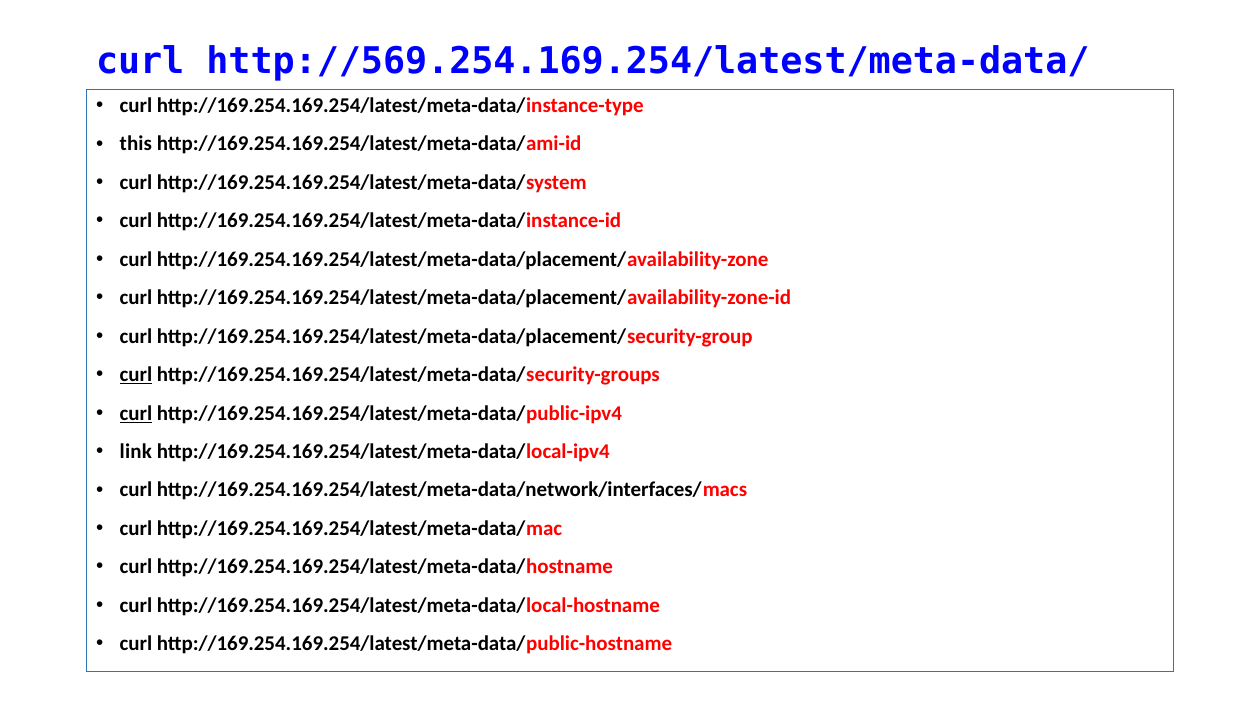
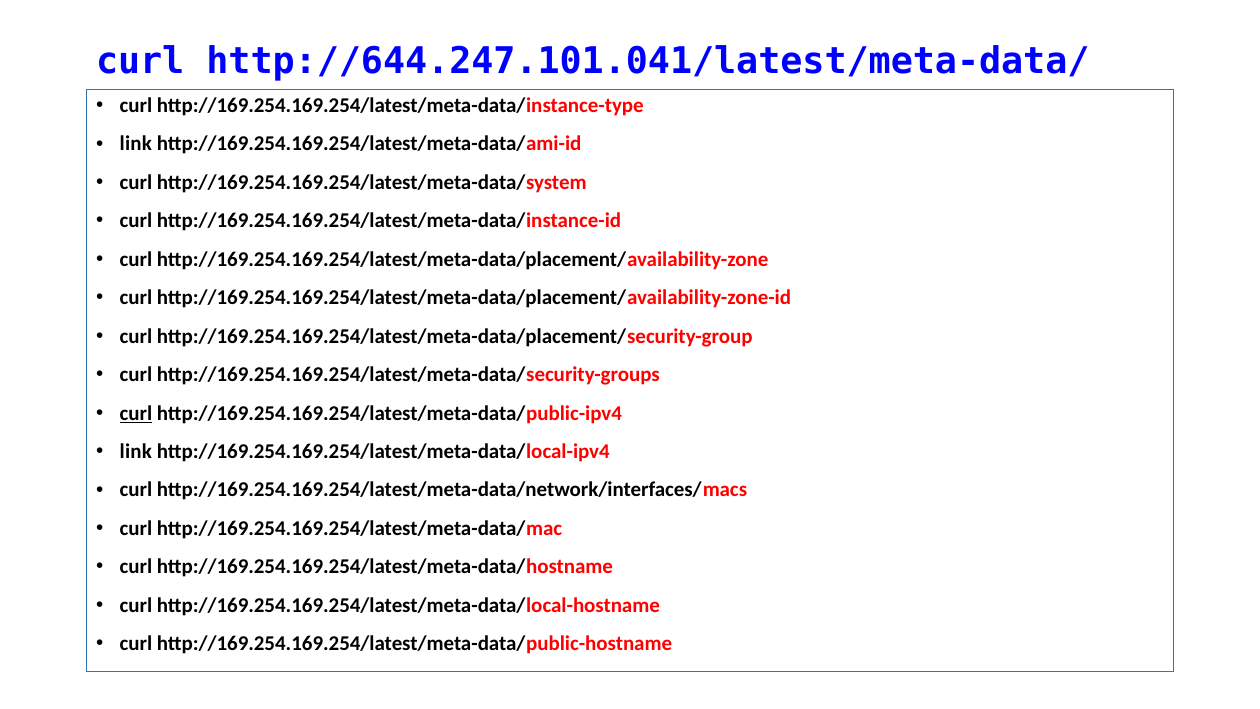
http://569.254.169.254/latest/meta-data/: http://569.254.169.254/latest/meta-data/ -> http://644.247.101.041/latest/meta-data/
this at (136, 144): this -> link
curl at (136, 375) underline: present -> none
